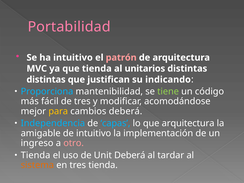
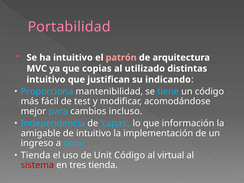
que tienda: tienda -> copias
unitarios: unitarios -> utilizado
distintas at (46, 80): distintas -> intuitivo
tiene colour: light green -> light blue
de tres: tres -> test
para colour: yellow -> light blue
cambios deberá: deberá -> incluso
que arquitectura: arquitectura -> información
otro colour: pink -> light blue
Unit Deberá: Deberá -> Código
tardar: tardar -> virtual
sistema colour: orange -> red
